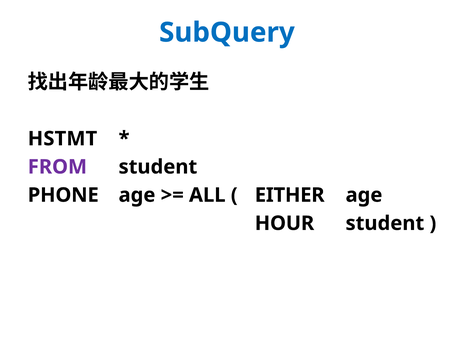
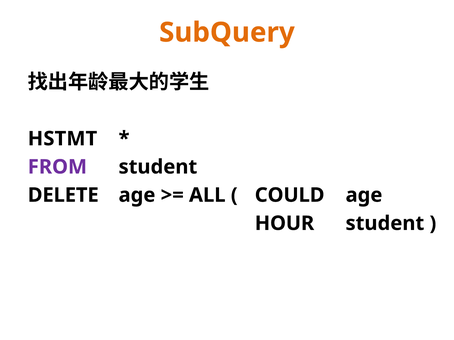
SubQuery colour: blue -> orange
PHONE: PHONE -> DELETE
EITHER: EITHER -> COULD
